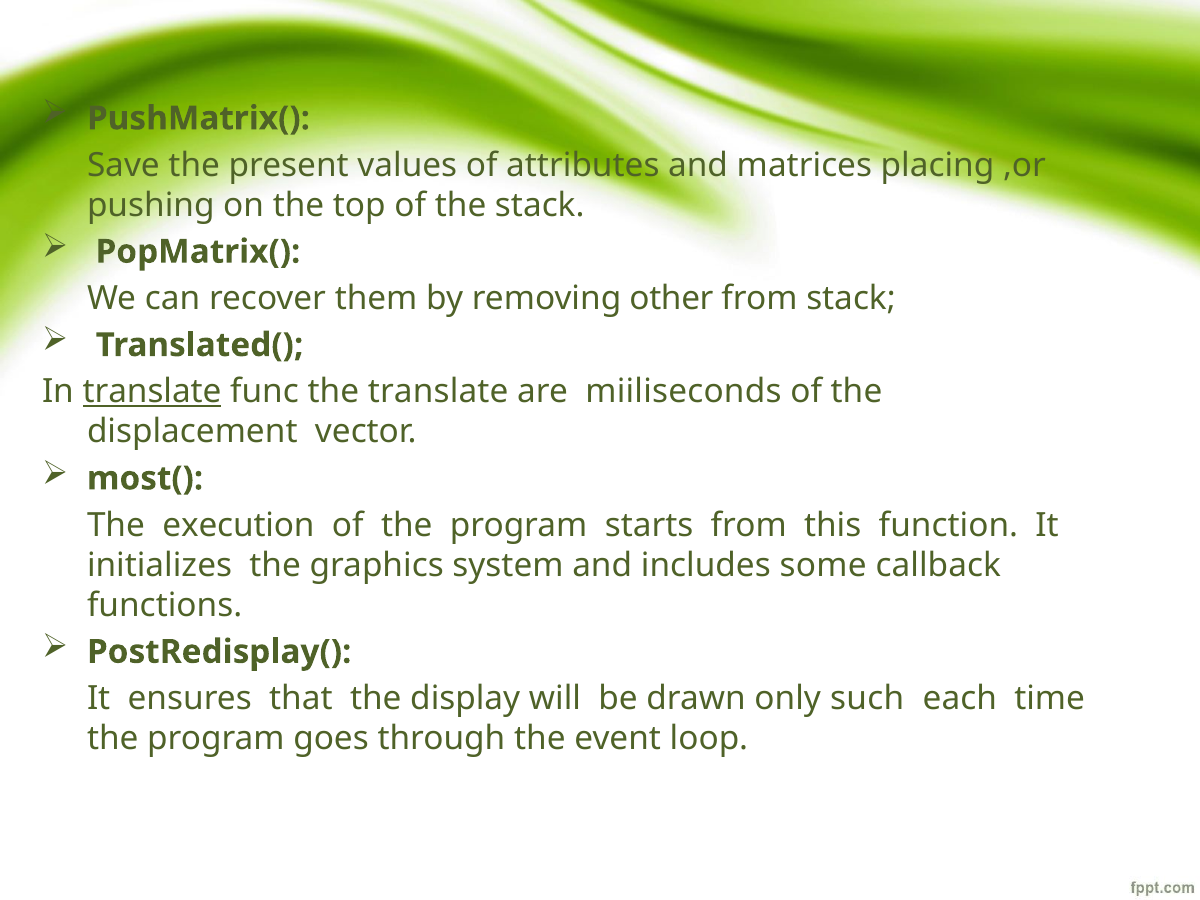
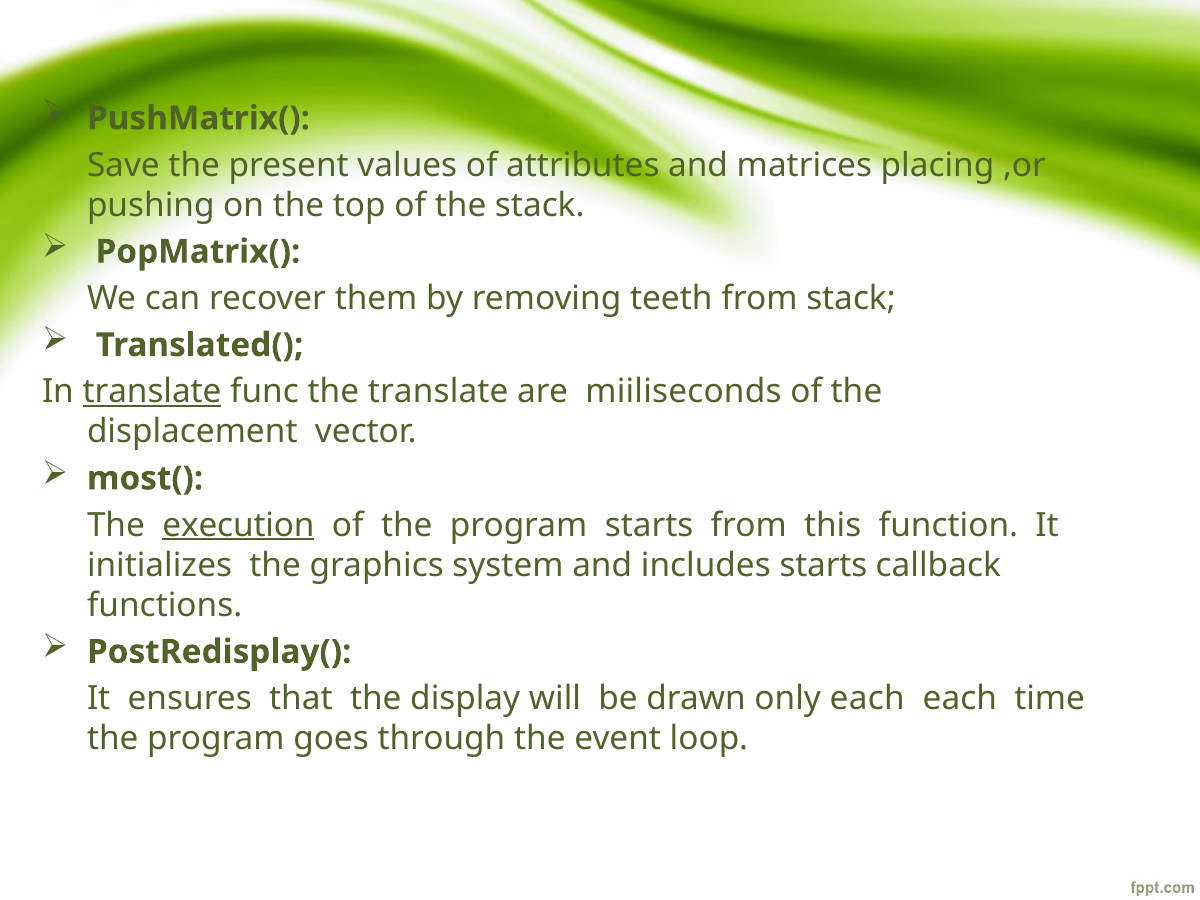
other: other -> teeth
execution underline: none -> present
includes some: some -> starts
only such: such -> each
